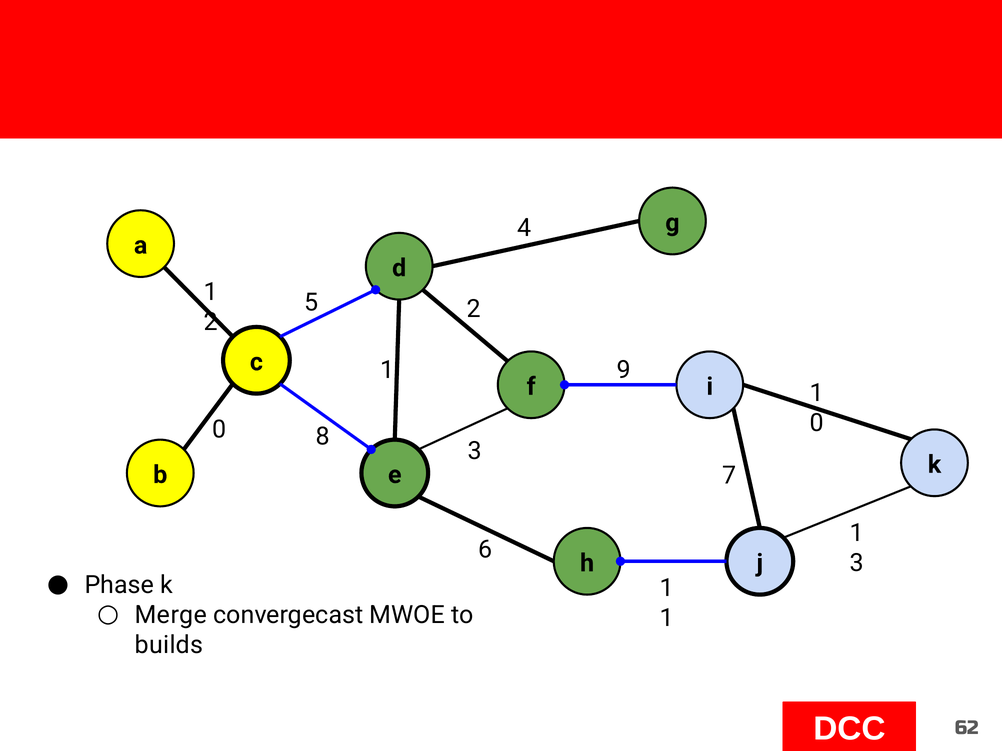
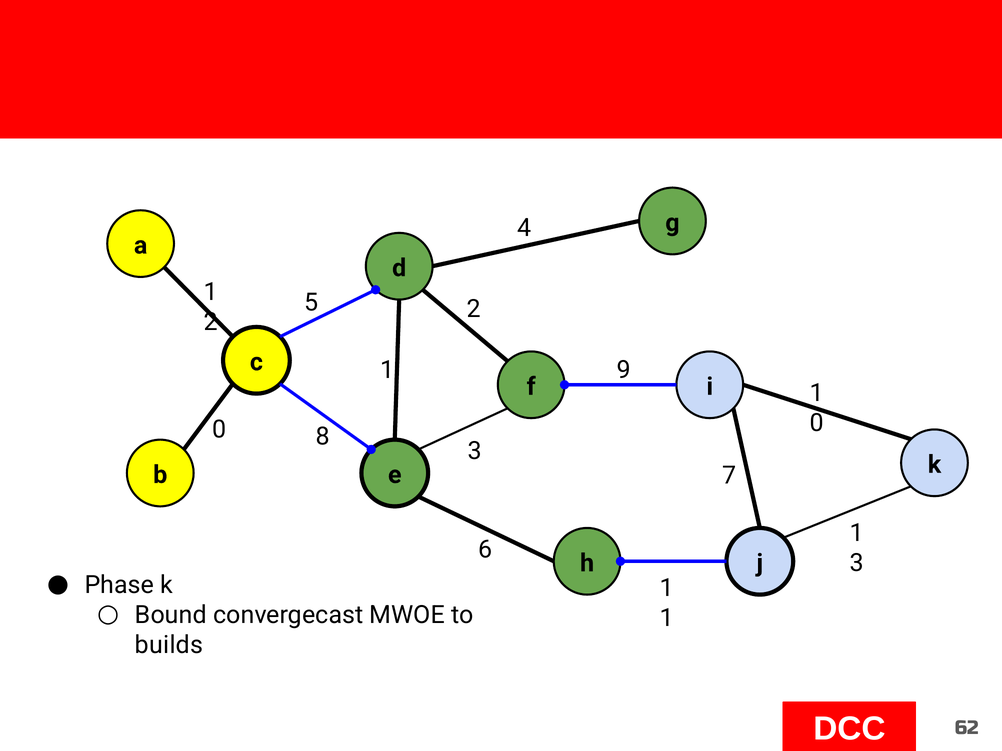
Merge: Merge -> Bound
